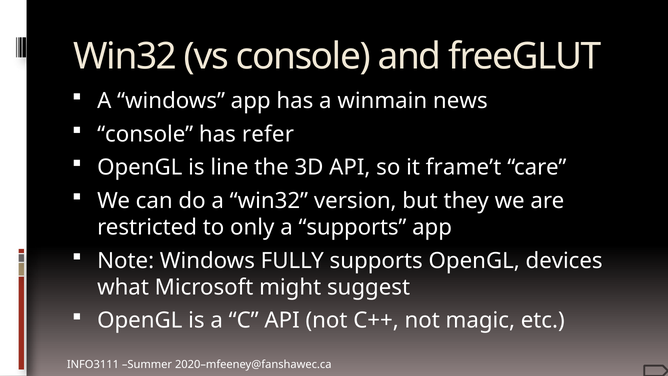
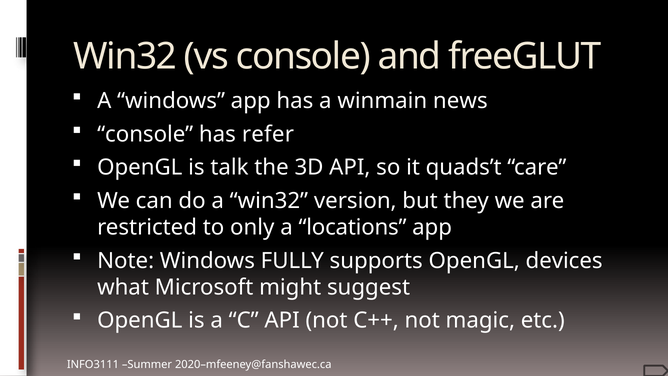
line: line -> talk
frame’t: frame’t -> quads’t
a supports: supports -> locations
